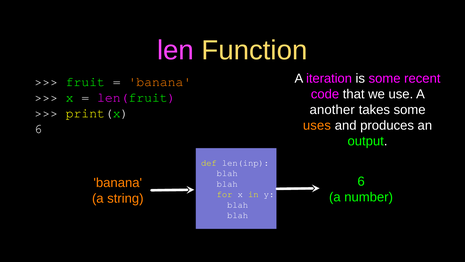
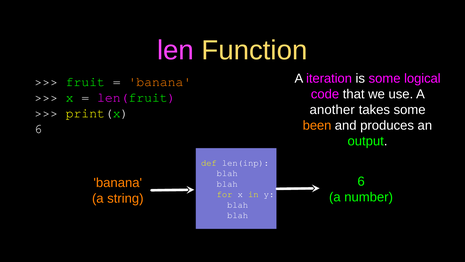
recent: recent -> logical
uses: uses -> been
